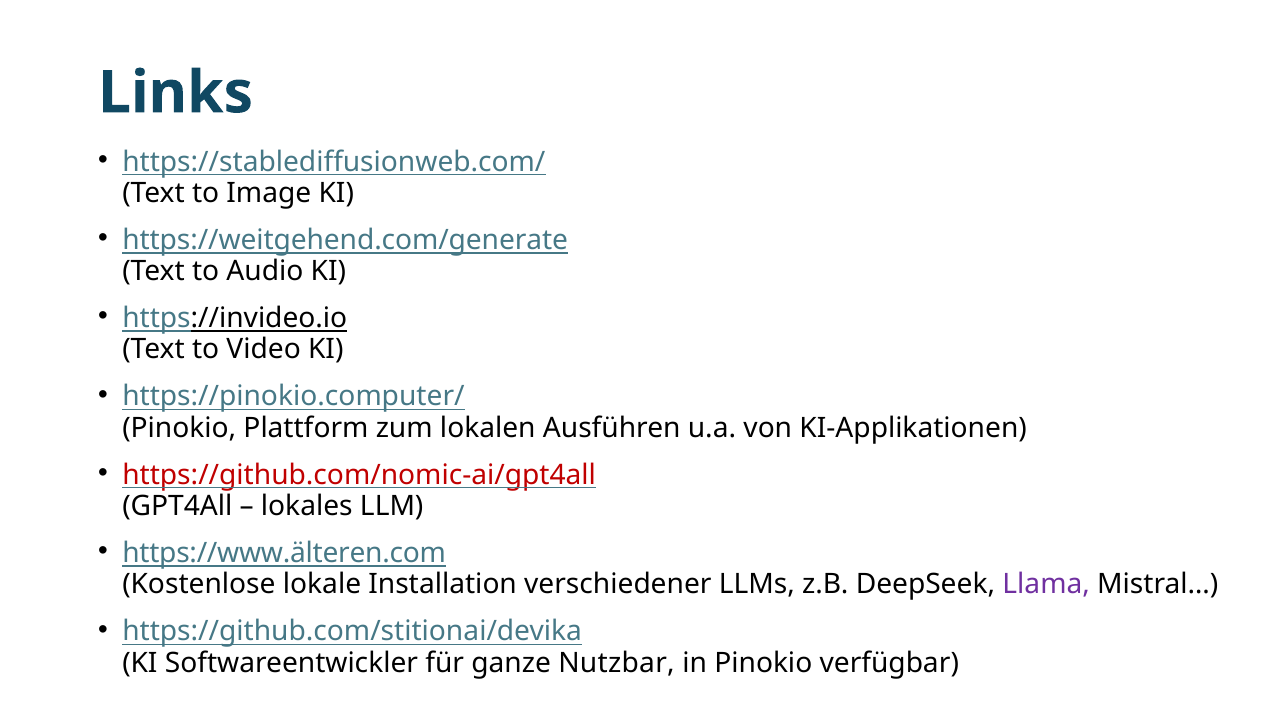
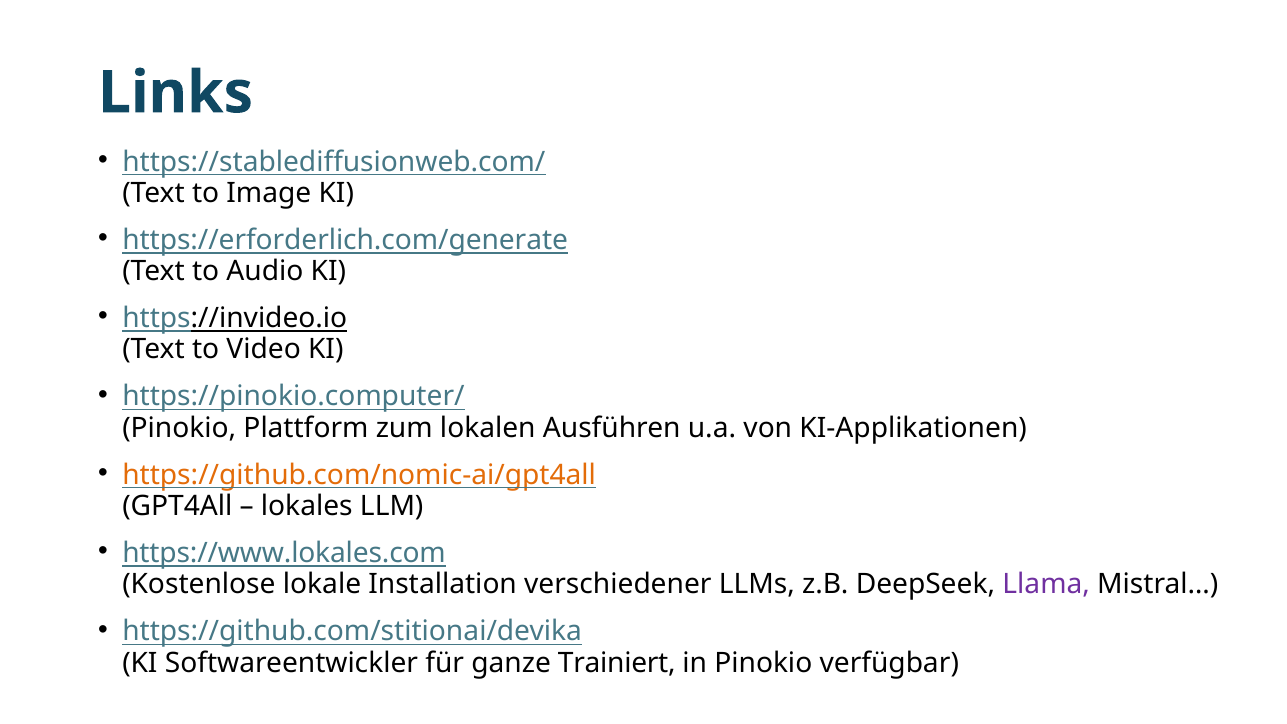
https://weitgehend.com/generate: https://weitgehend.com/generate -> https://erforderlich.com/generate
https://github.com/nomic-ai/gpt4all colour: red -> orange
https://www.älteren.com: https://www.älteren.com -> https://www.lokales.com
Nutzbar: Nutzbar -> Trainiert
